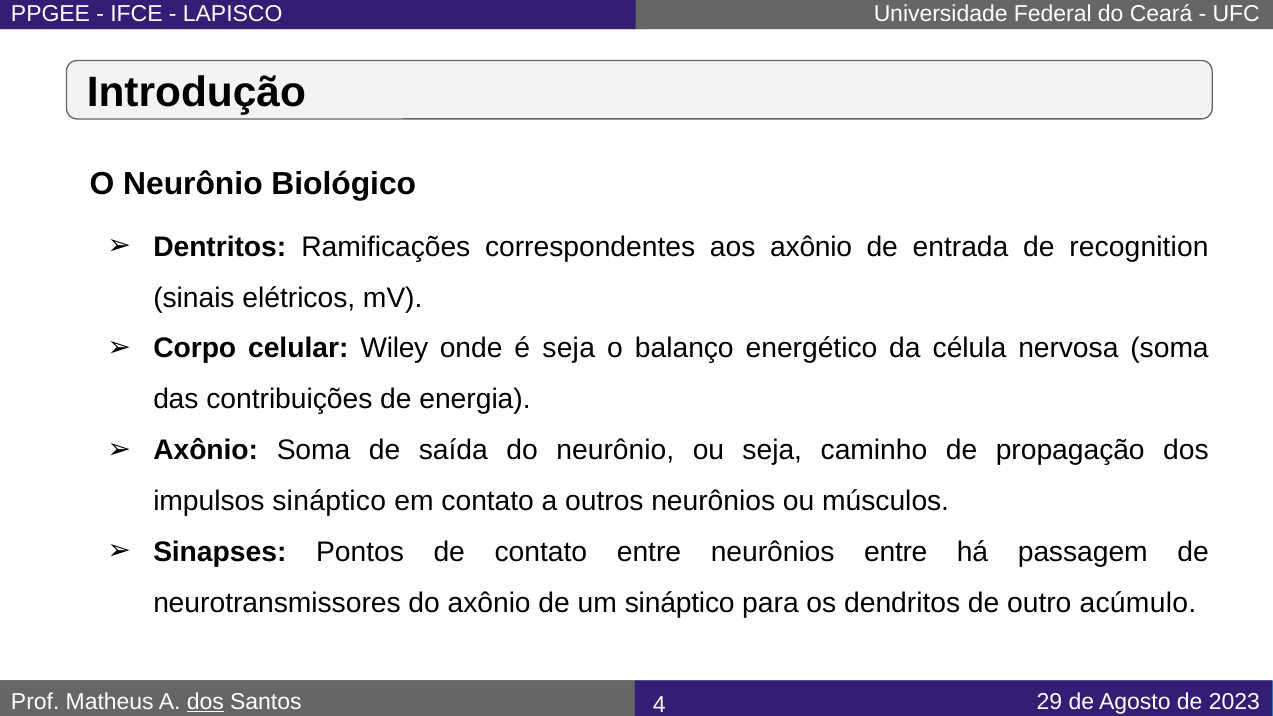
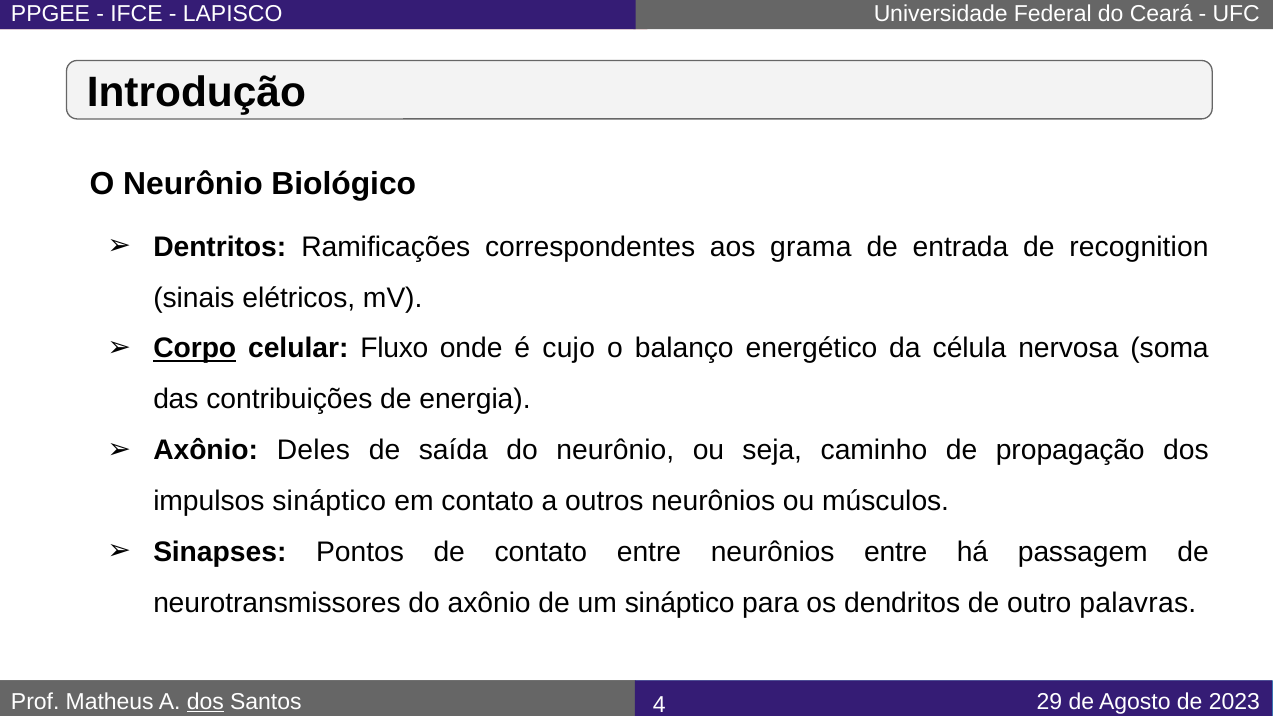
aos axônio: axônio -> grama
Corpo underline: none -> present
Wiley: Wiley -> Fluxo
é seja: seja -> cujo
Axônio Soma: Soma -> Deles
acúmulo: acúmulo -> palavras
